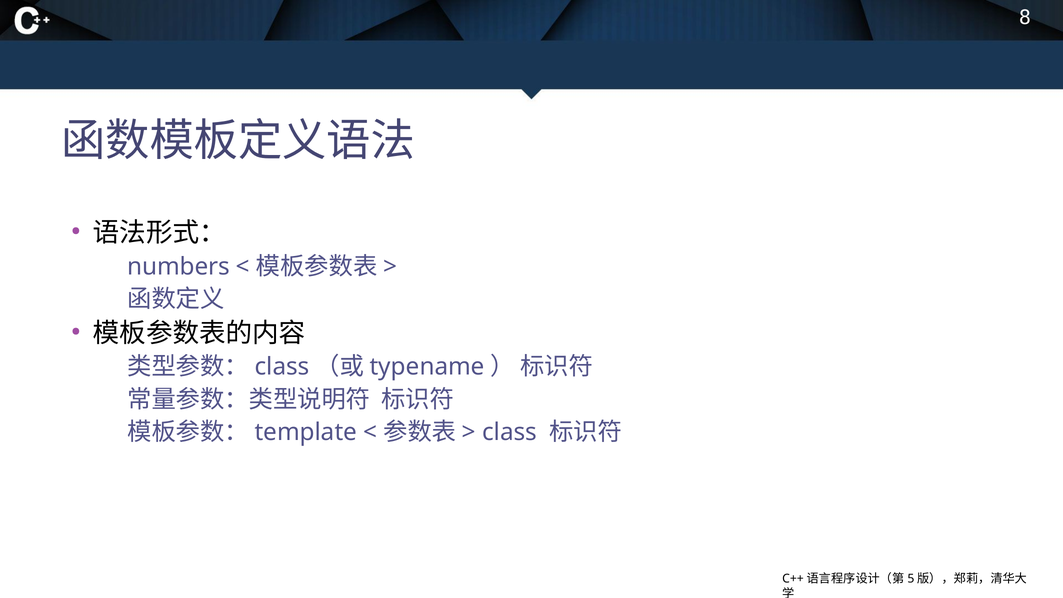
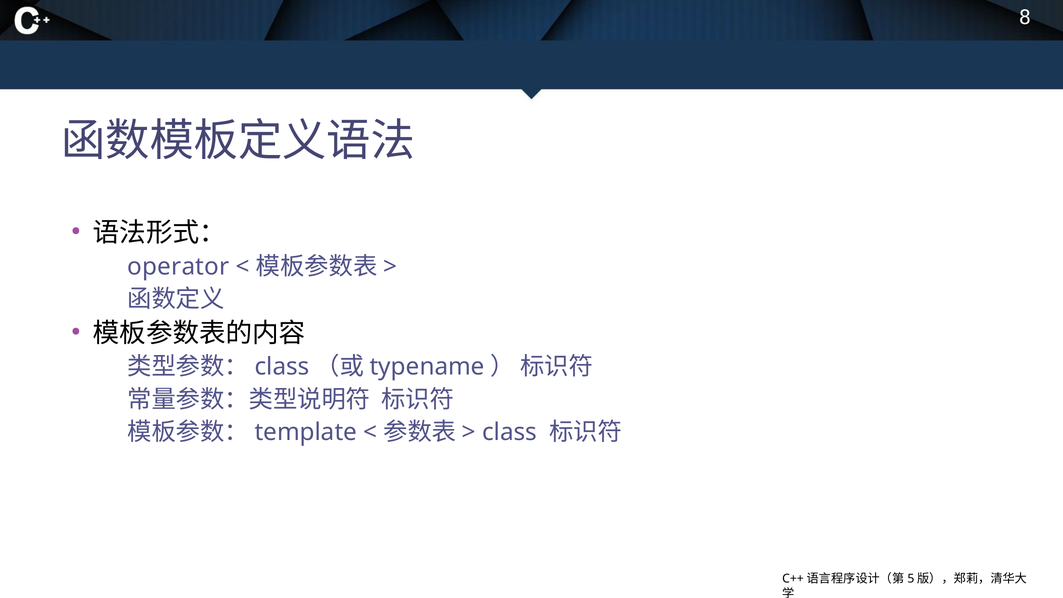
numbers: numbers -> operator
